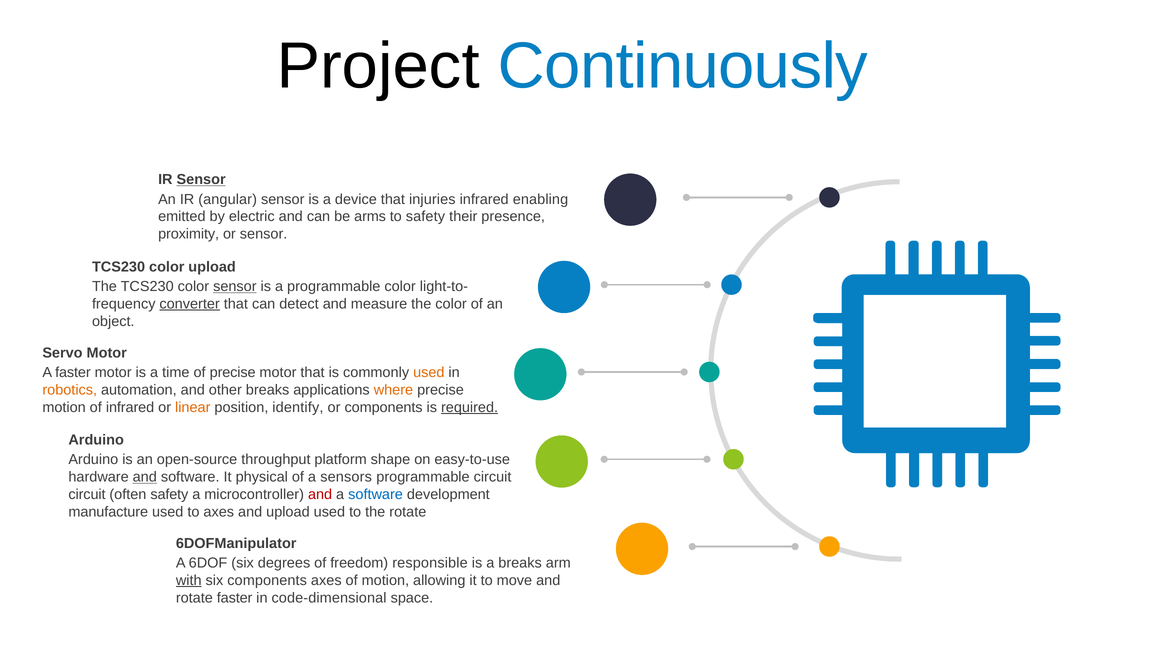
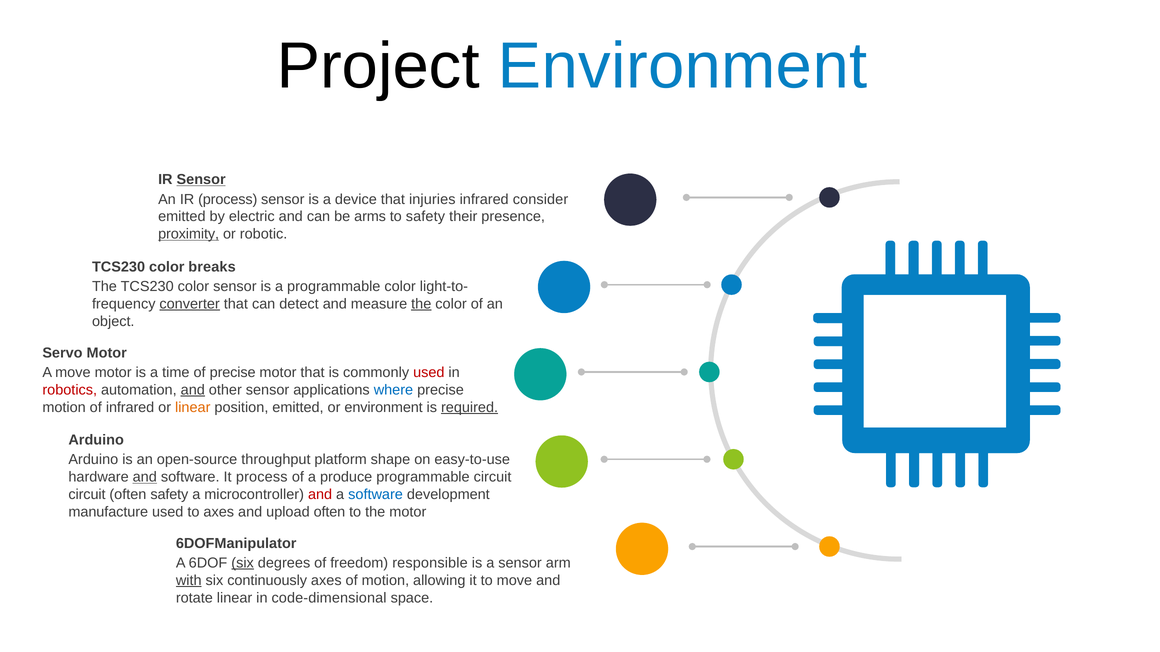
Project Continuously: Continuously -> Environment
IR angular: angular -> process
enabling: enabling -> consider
proximity underline: none -> present
or sensor: sensor -> robotic
color upload: upload -> breaks
sensor at (235, 287) underline: present -> none
the at (421, 304) underline: none -> present
A faster: faster -> move
used at (429, 373) colour: orange -> red
robotics colour: orange -> red
and at (193, 390) underline: none -> present
other breaks: breaks -> sensor
where colour: orange -> blue
position identify: identify -> emitted
or components: components -> environment
It physical: physical -> process
sensors: sensors -> produce
upload used: used -> often
the rotate: rotate -> motor
six at (243, 563) underline: none -> present
a breaks: breaks -> sensor
six components: components -> continuously
rotate faster: faster -> linear
